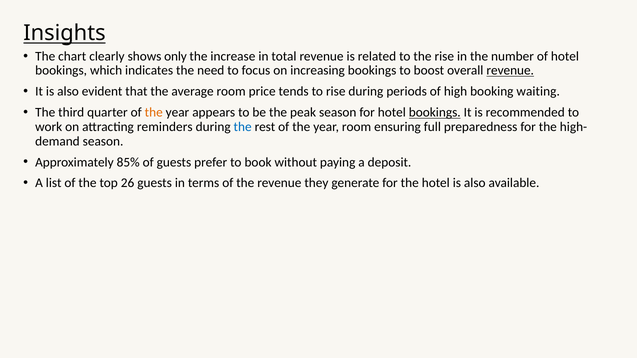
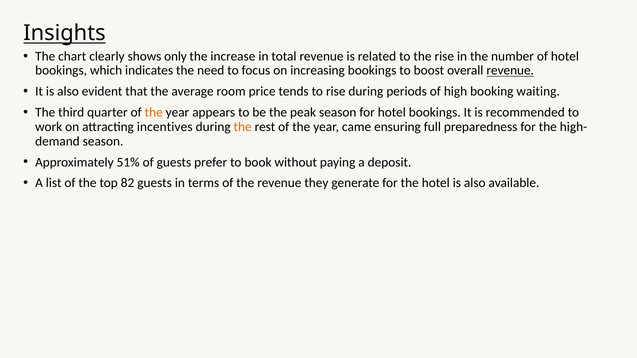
bookings at (435, 113) underline: present -> none
reminders: reminders -> incentives
the at (243, 127) colour: blue -> orange
year room: room -> came
85%: 85% -> 51%
26: 26 -> 82
